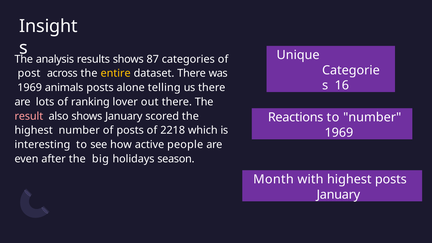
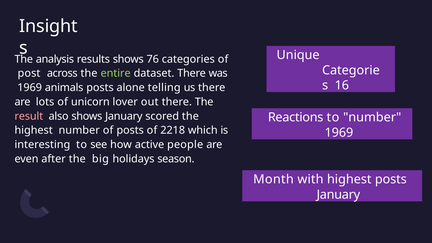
87: 87 -> 76
entire colour: yellow -> light green
ranking: ranking -> unicorn
